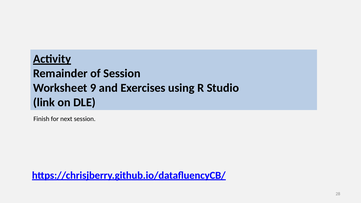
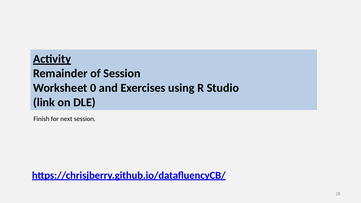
9: 9 -> 0
